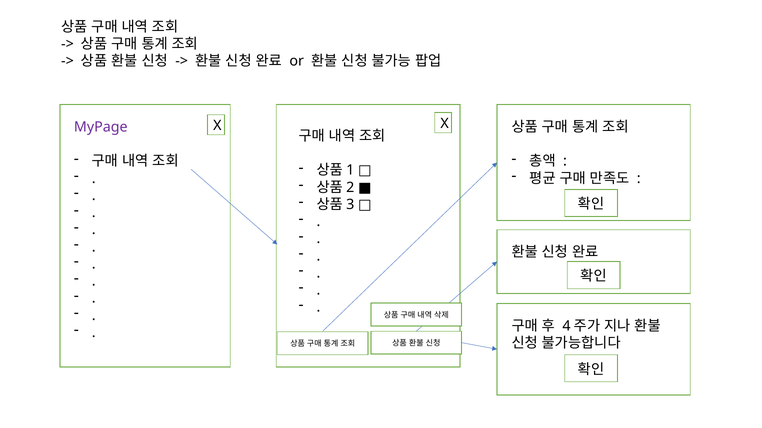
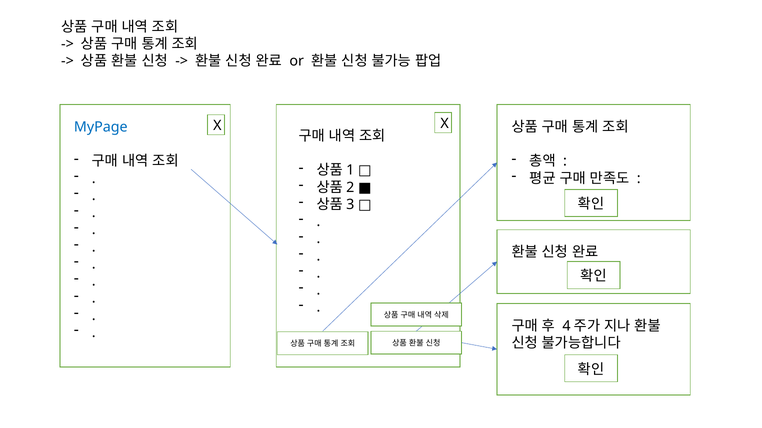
MyPage colour: purple -> blue
